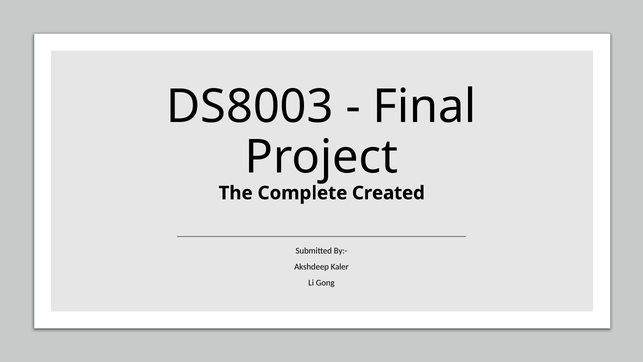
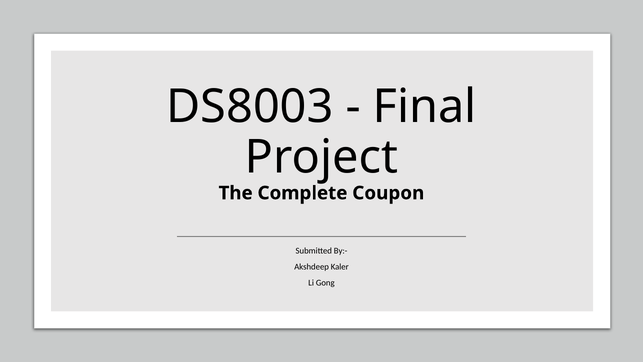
Created: Created -> Coupon
